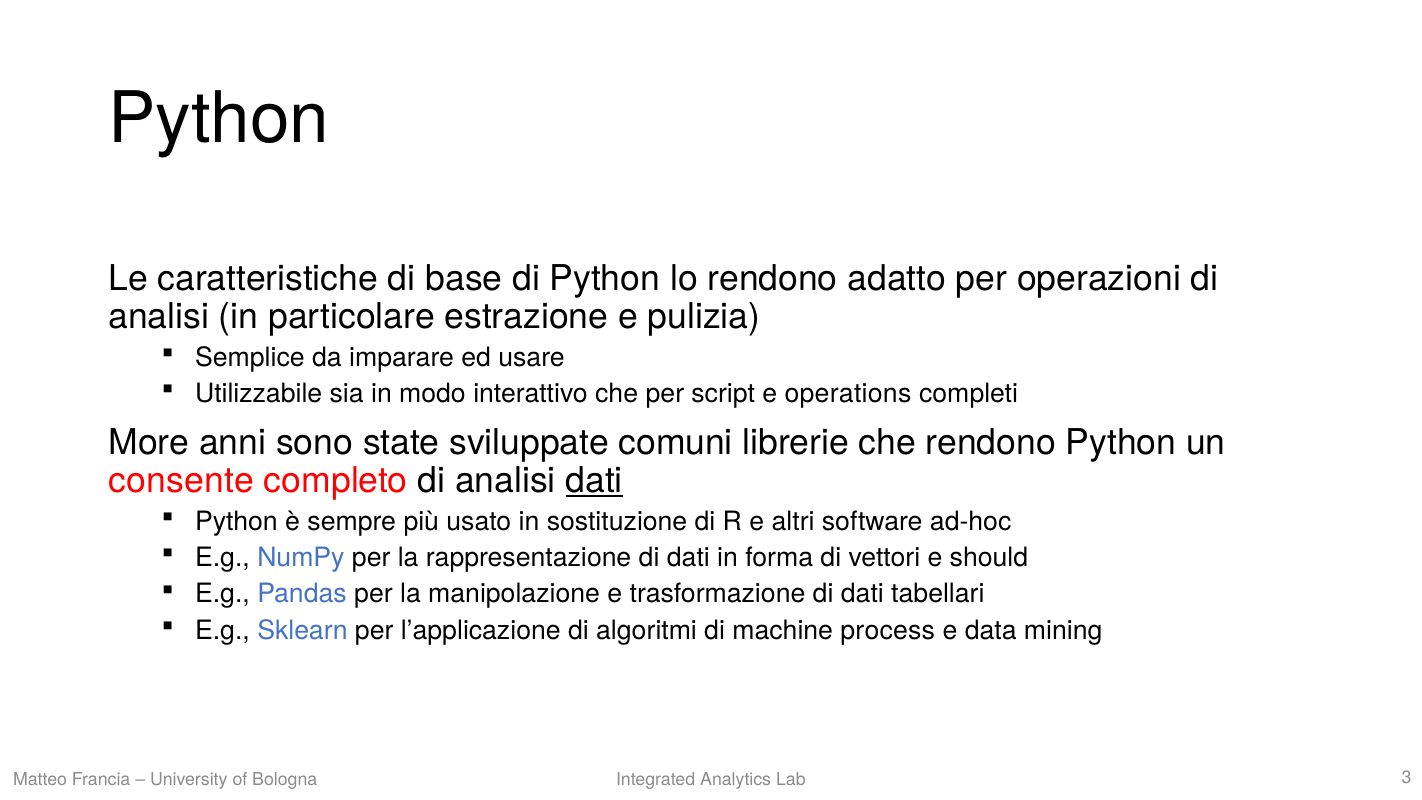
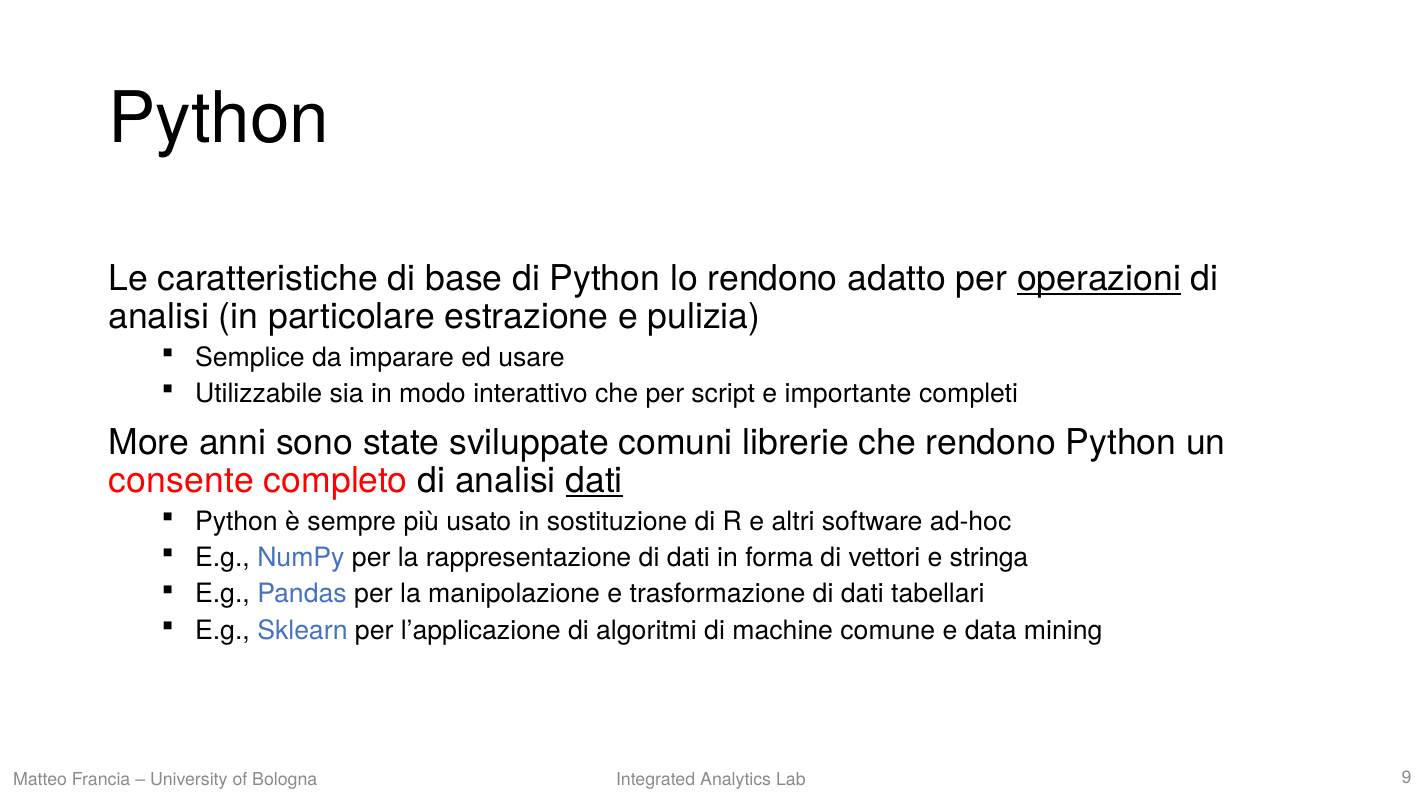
operazioni underline: none -> present
operations: operations -> importante
should: should -> stringa
process: process -> comune
3: 3 -> 9
